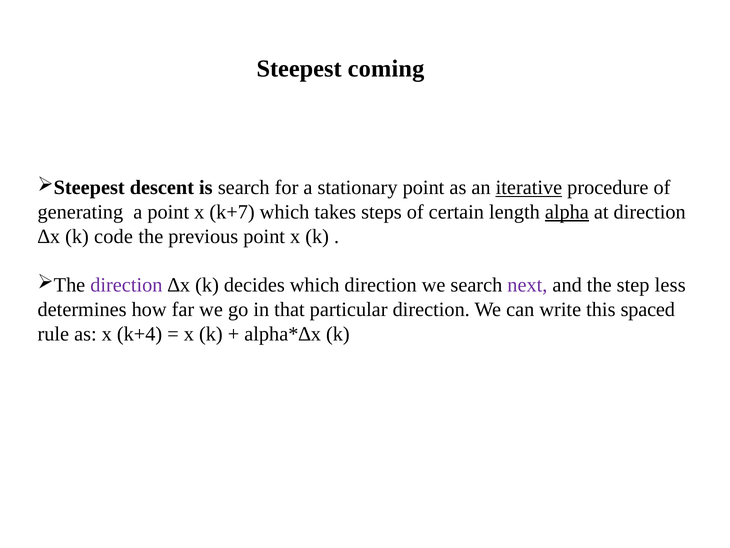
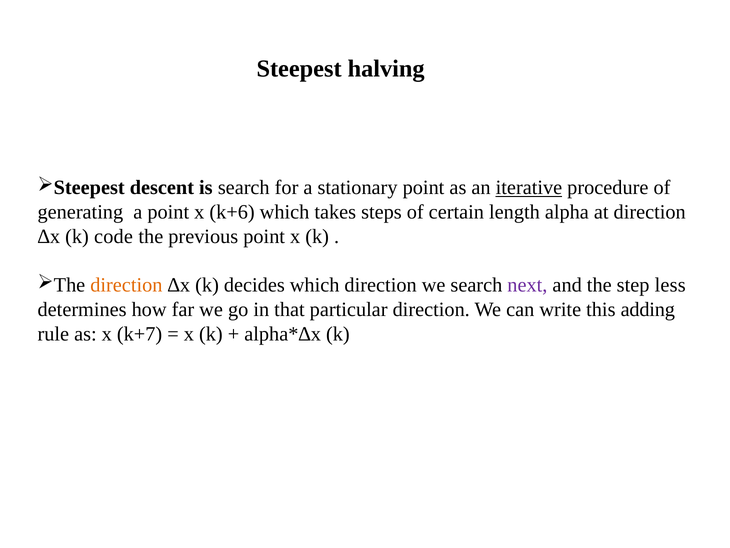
coming: coming -> halving
k+7: k+7 -> k+6
alpha underline: present -> none
direction at (126, 285) colour: purple -> orange
spaced: spaced -> adding
k+4: k+4 -> k+7
